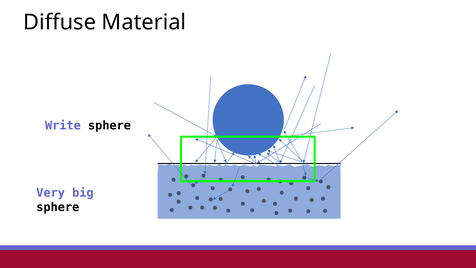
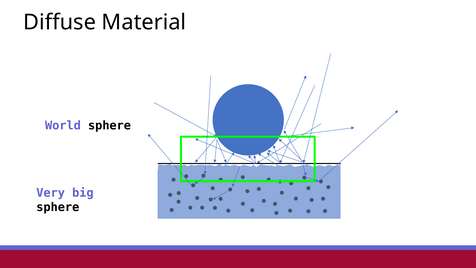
Write: Write -> World
